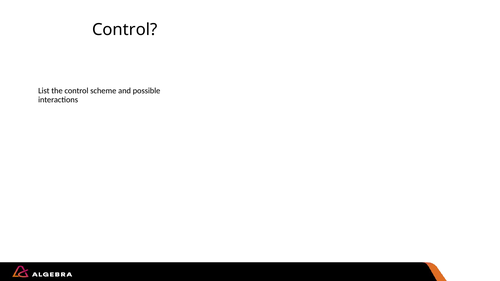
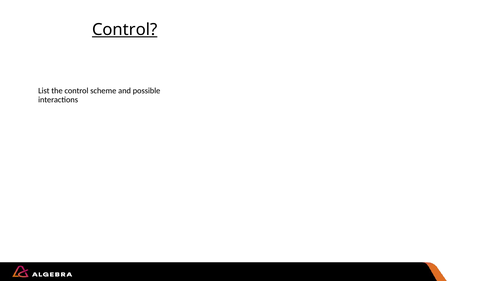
Control at (125, 30) underline: none -> present
